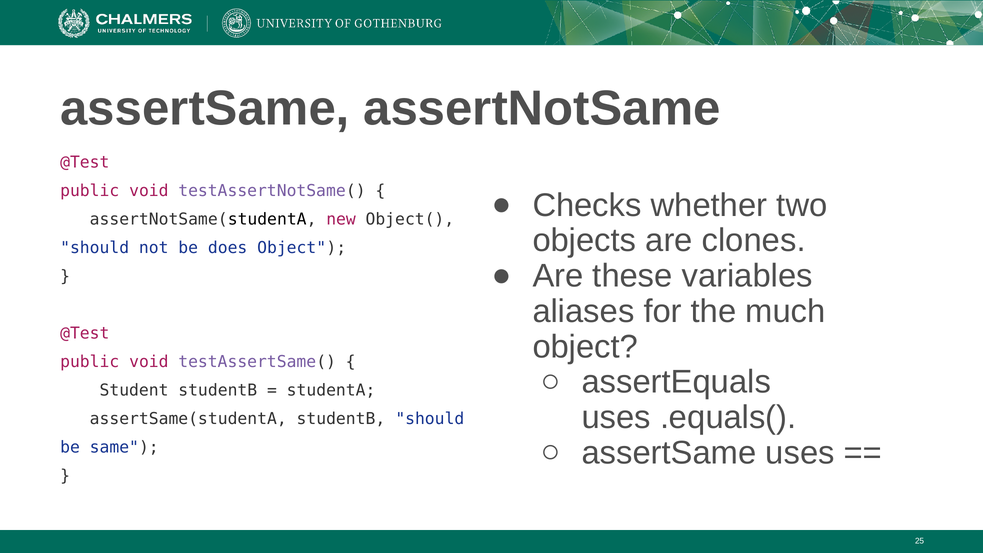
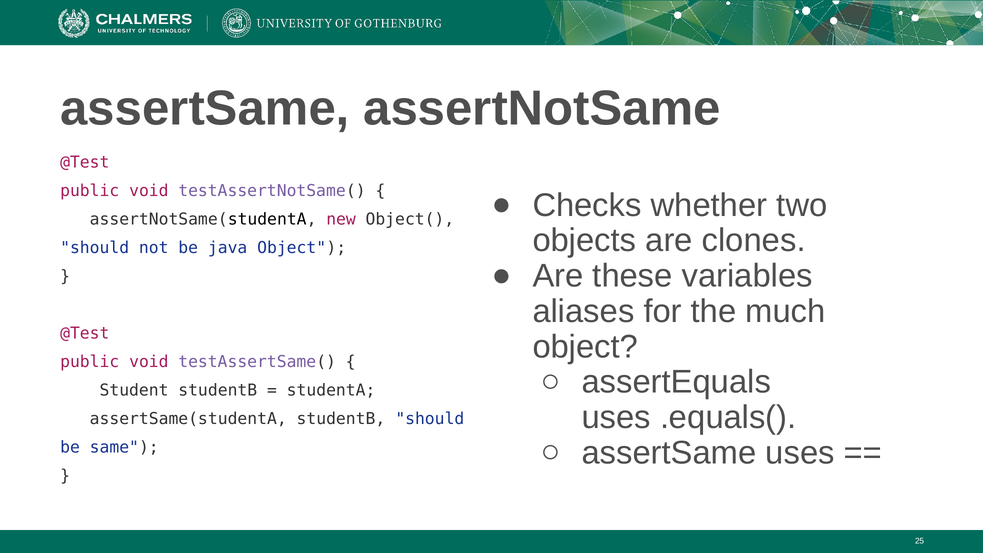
does: does -> java
